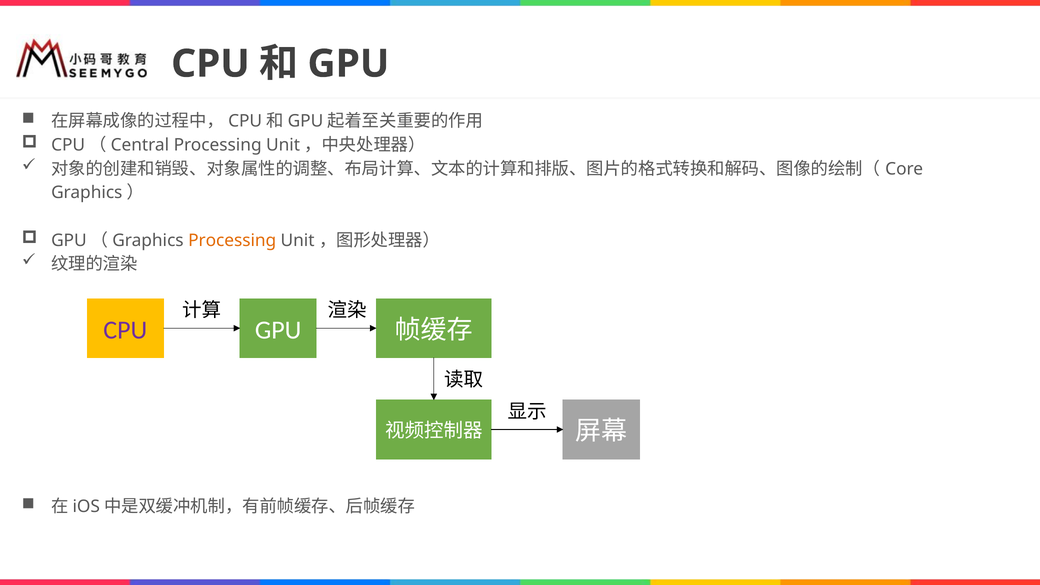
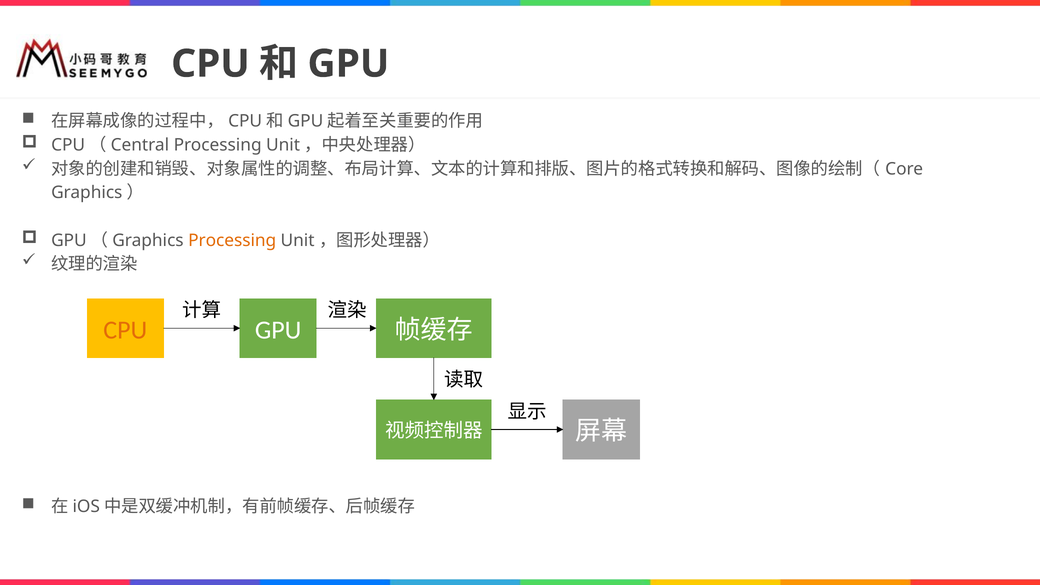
CPU at (125, 330) colour: purple -> orange
